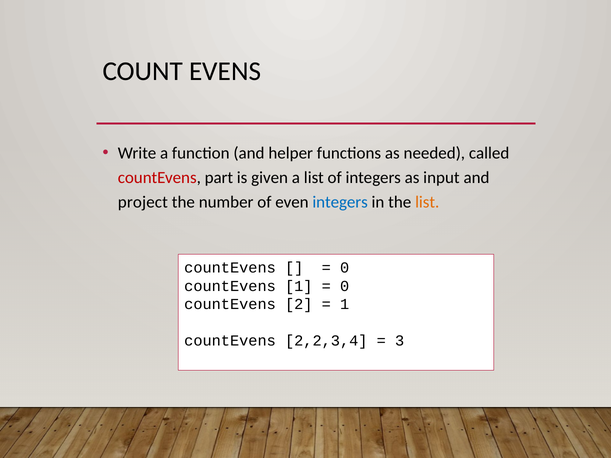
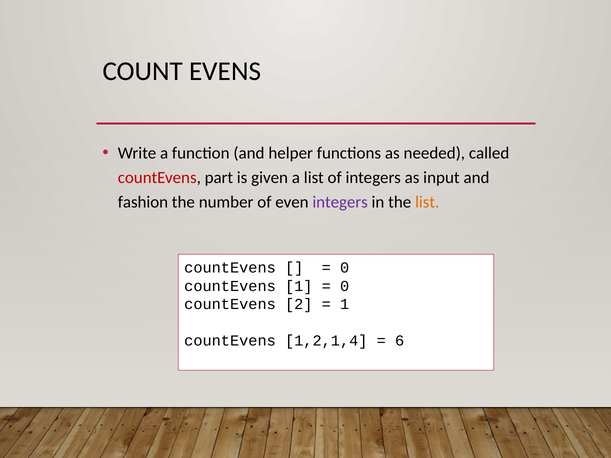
project: project -> fashion
integers at (340, 202) colour: blue -> purple
2,2,3,4: 2,2,3,4 -> 1,2,1,4
3: 3 -> 6
